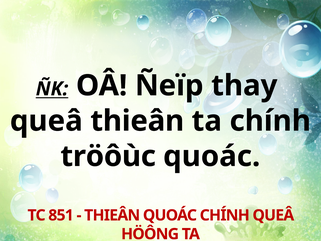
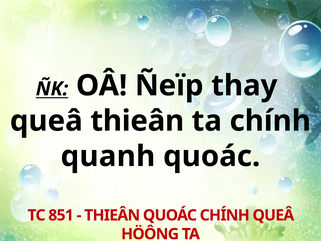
tröôùc: tröôùc -> quanh
